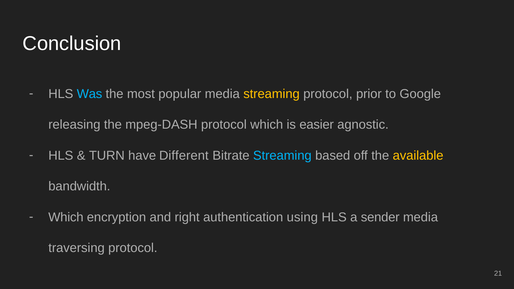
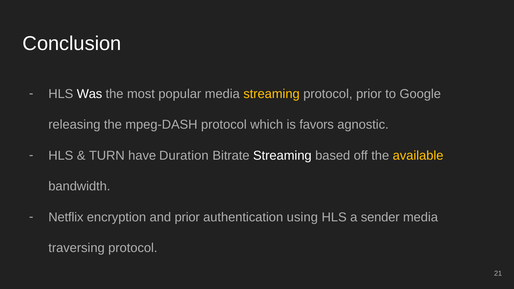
Was colour: light blue -> white
easier: easier -> favors
Different: Different -> Duration
Streaming at (282, 156) colour: light blue -> white
Which at (66, 217): Which -> Netflix
and right: right -> prior
